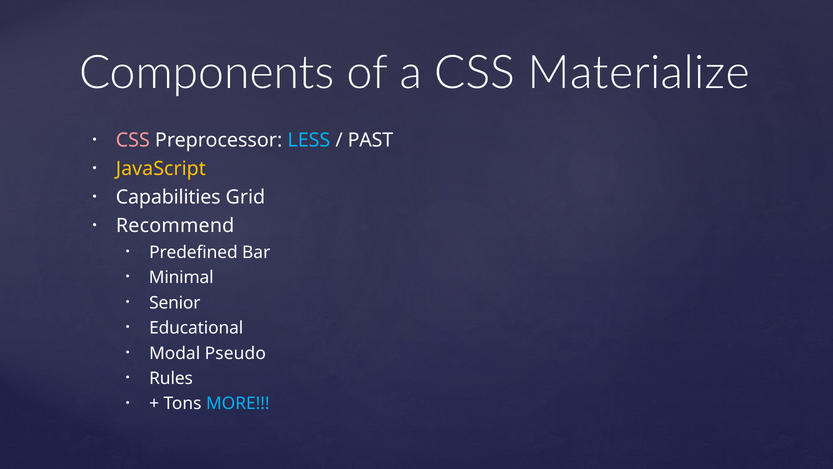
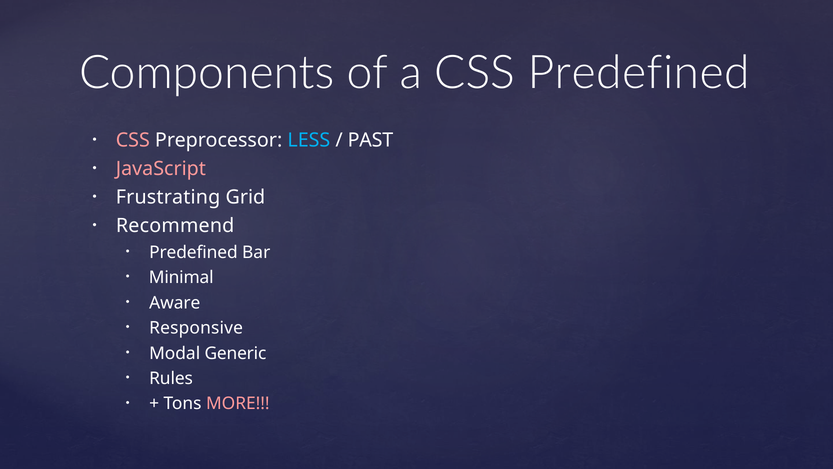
CSS Materialize: Materialize -> Predefined
JavaScript colour: yellow -> pink
Capabilities: Capabilities -> Frustrating
Senior: Senior -> Aware
Educational: Educational -> Responsive
Pseudo: Pseudo -> Generic
MORE colour: light blue -> pink
